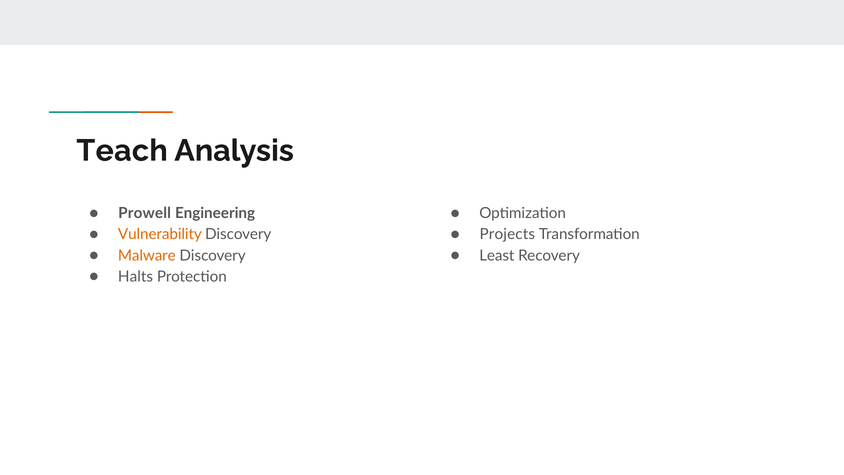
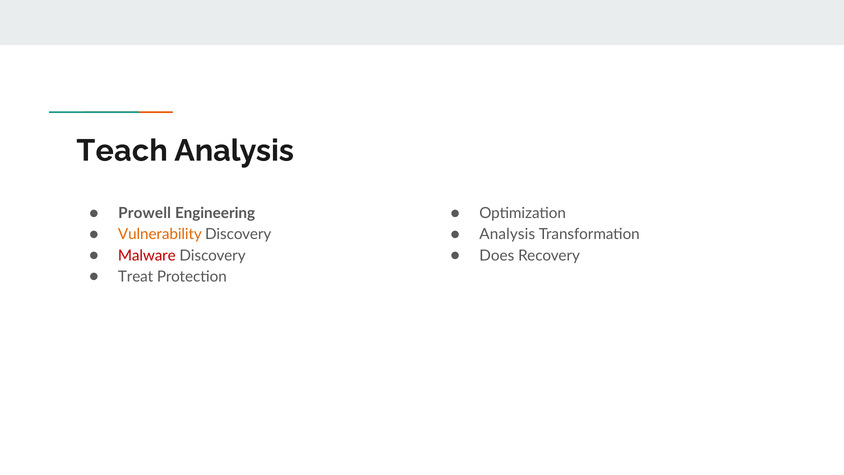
Projects at (507, 234): Projects -> Analysis
Malware colour: orange -> red
Least: Least -> Does
Halts: Halts -> Treat
